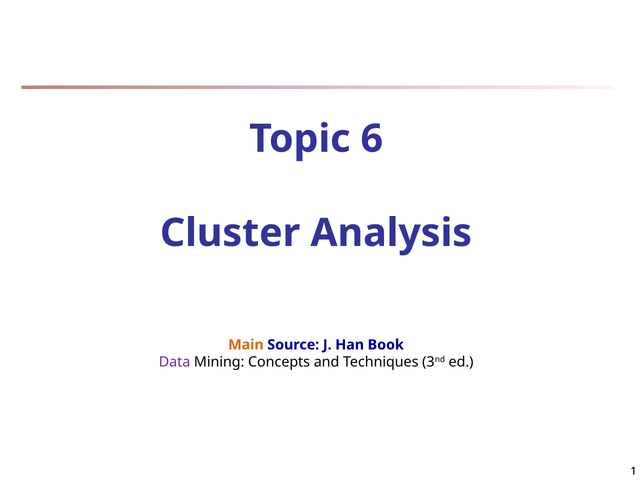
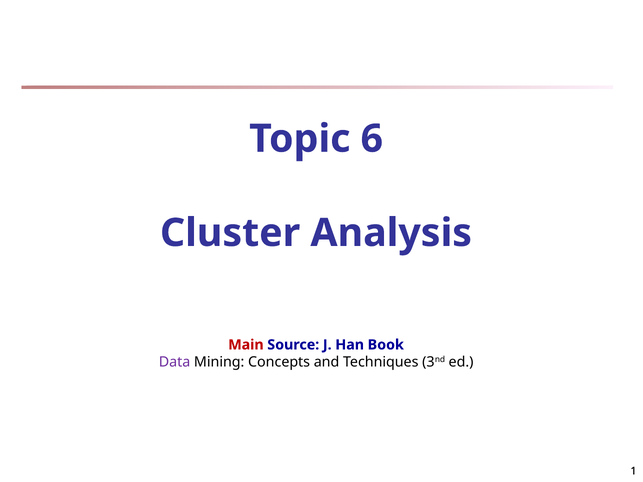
Main colour: orange -> red
